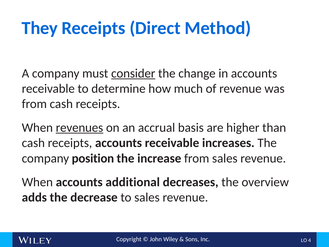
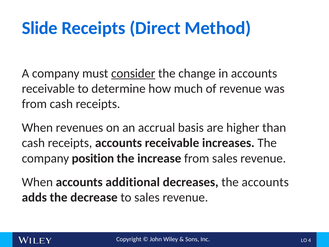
They: They -> Slide
revenues underline: present -> none
the overview: overview -> accounts
